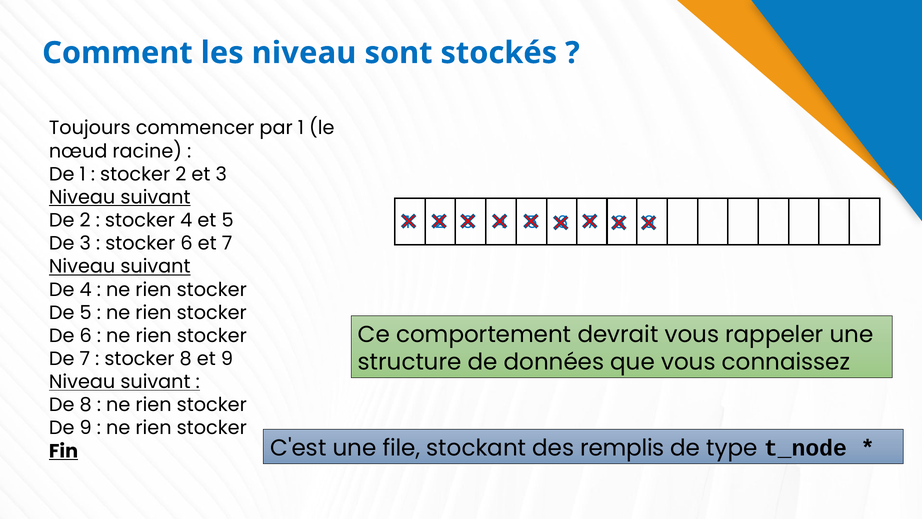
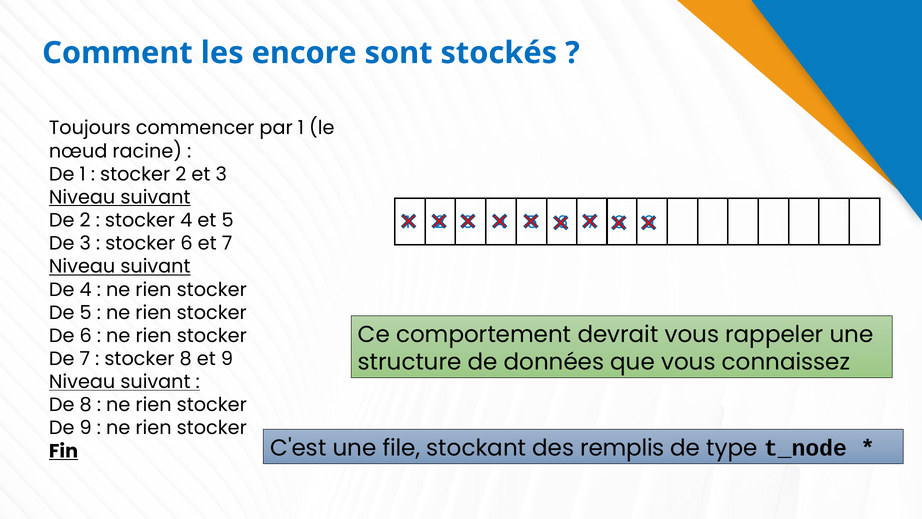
les niveau: niveau -> encore
